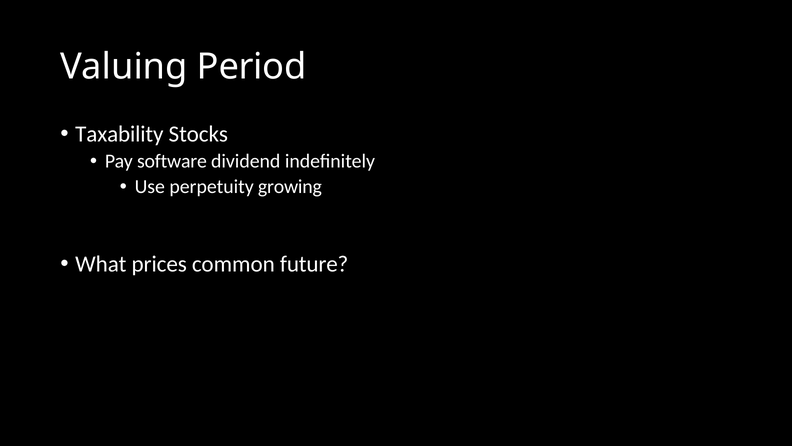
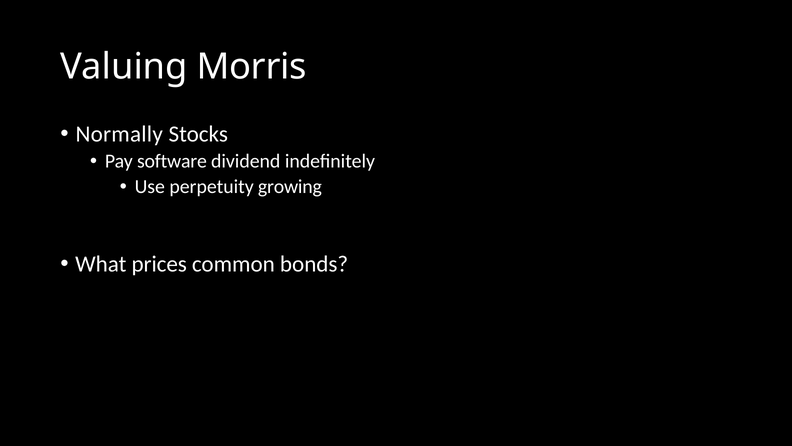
Period: Period -> Morris
Taxability: Taxability -> Normally
future: future -> bonds
